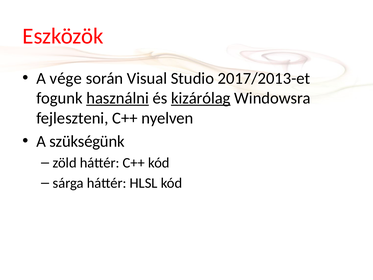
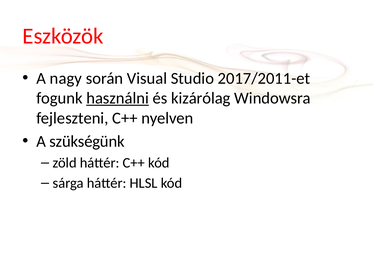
vége: vége -> nagy
2017/2013-et: 2017/2013-et -> 2017/2011-et
kizárólag underline: present -> none
